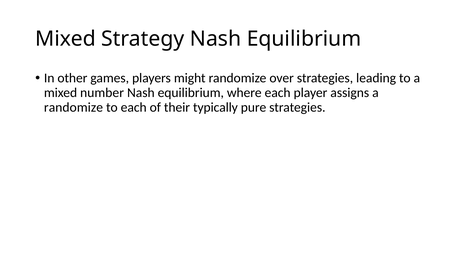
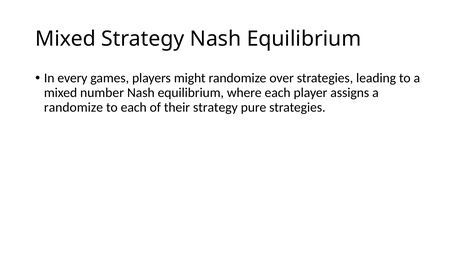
other: other -> every
their typically: typically -> strategy
